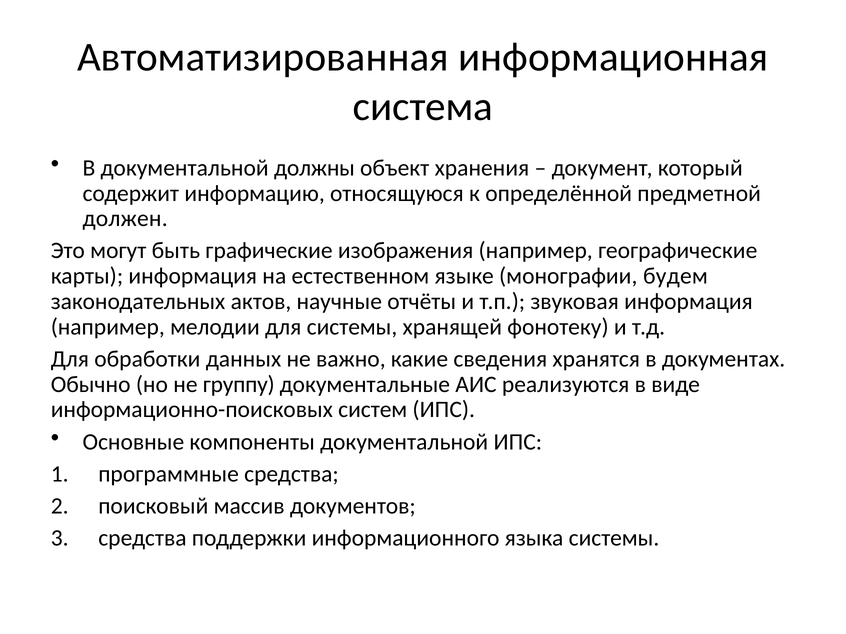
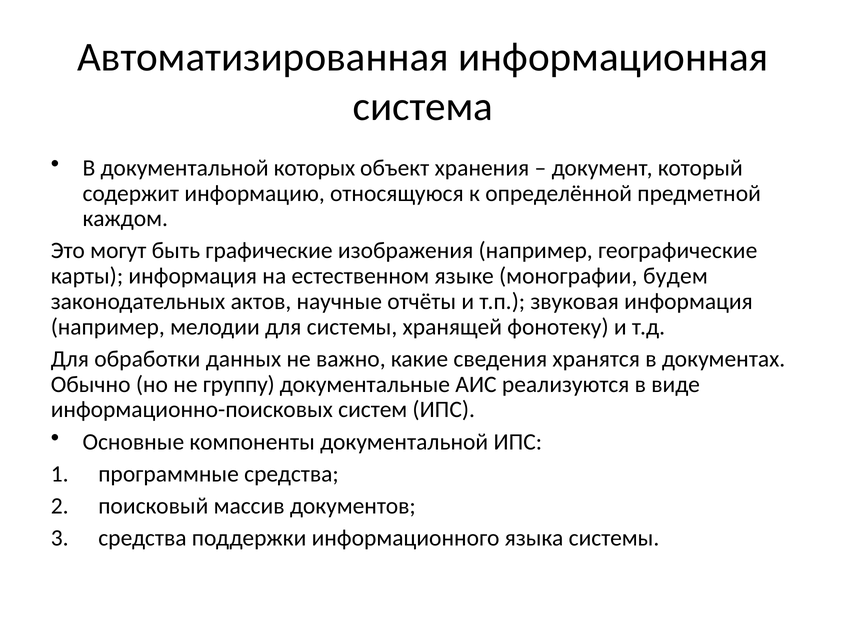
должны: должны -> которых
должен: должен -> каждом
